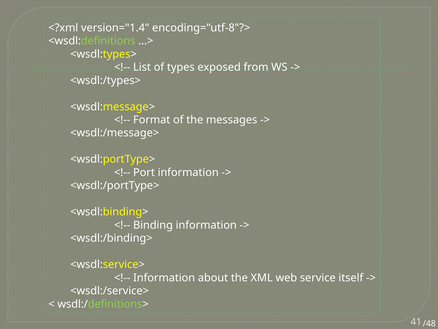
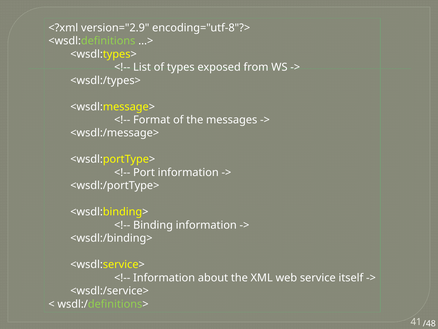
version="1.4: version="1.4 -> version="2.9
